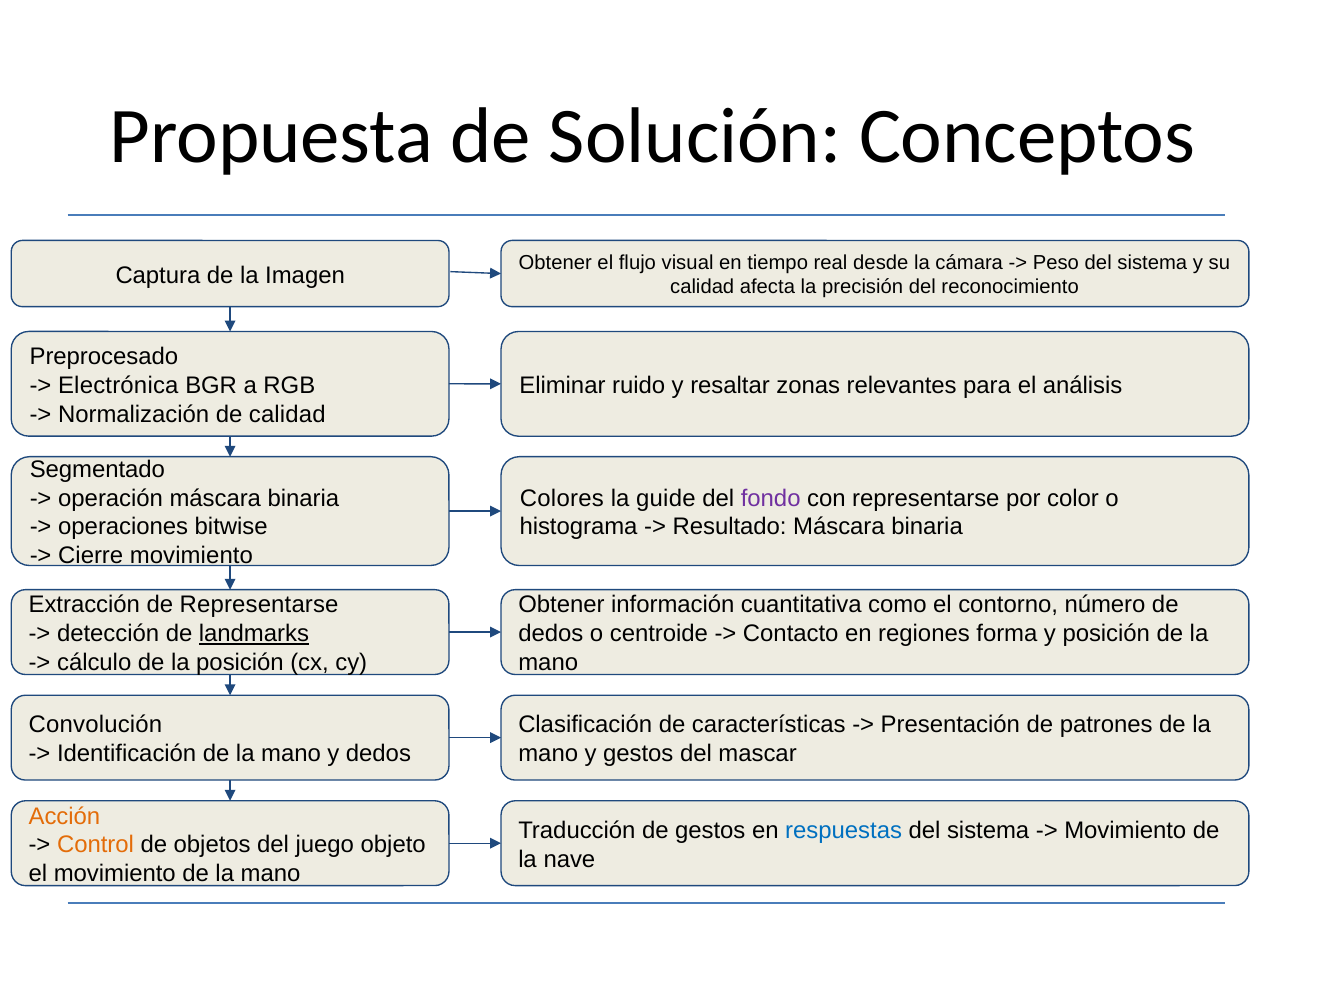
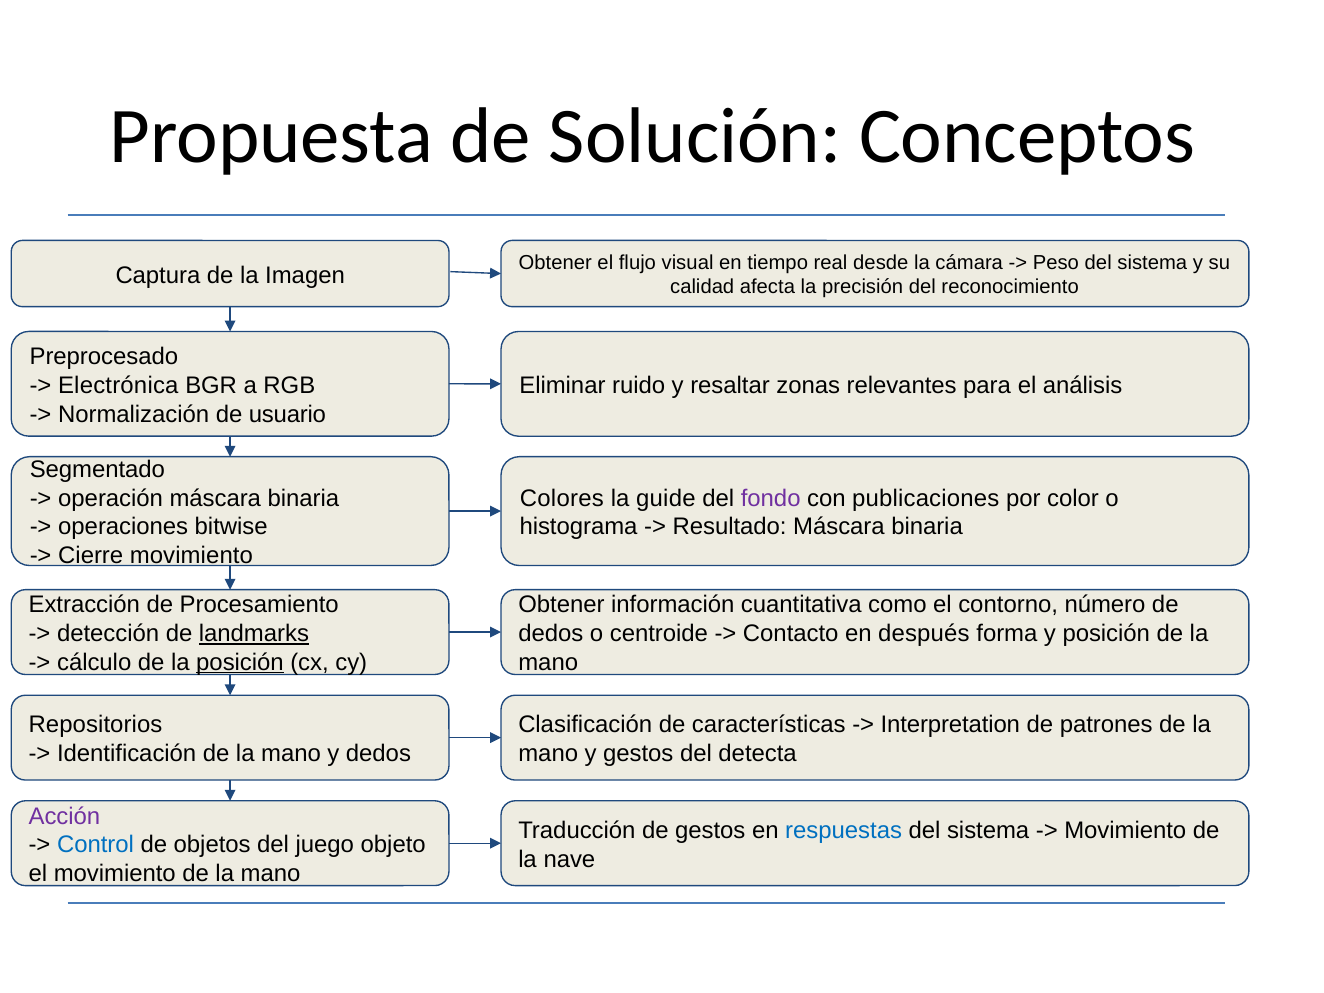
de calidad: calidad -> usuario
con representarse: representarse -> publicaciones
de Representarse: Representarse -> Procesamiento
regiones: regiones -> después
posición at (240, 662) underline: none -> present
Convolución: Convolución -> Repositorios
Presentación: Presentación -> Interpretation
mascar: mascar -> detecta
Acción colour: orange -> purple
Control colour: orange -> blue
